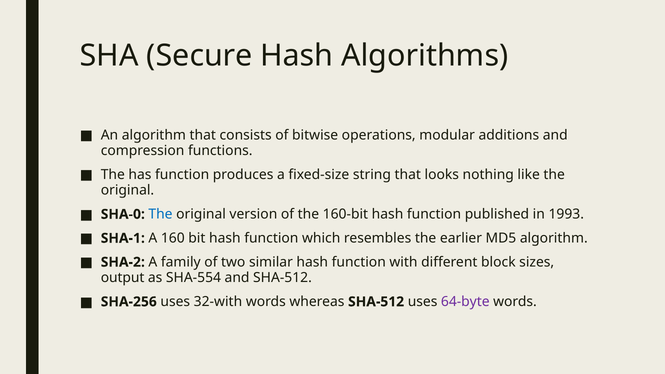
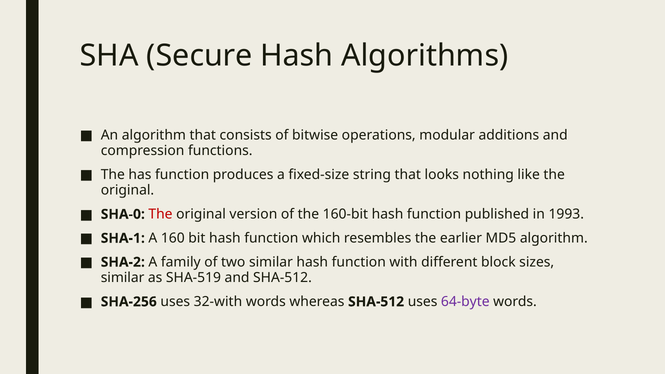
The at (161, 214) colour: blue -> red
output at (123, 278): output -> similar
SHA-554: SHA-554 -> SHA-519
